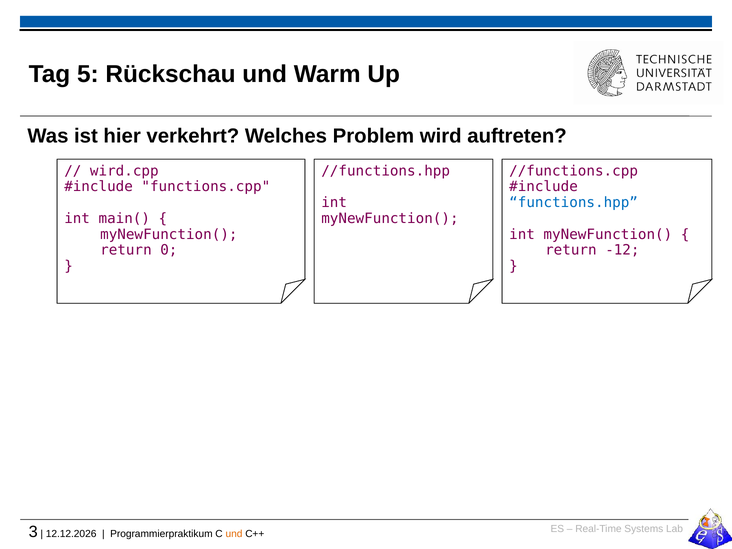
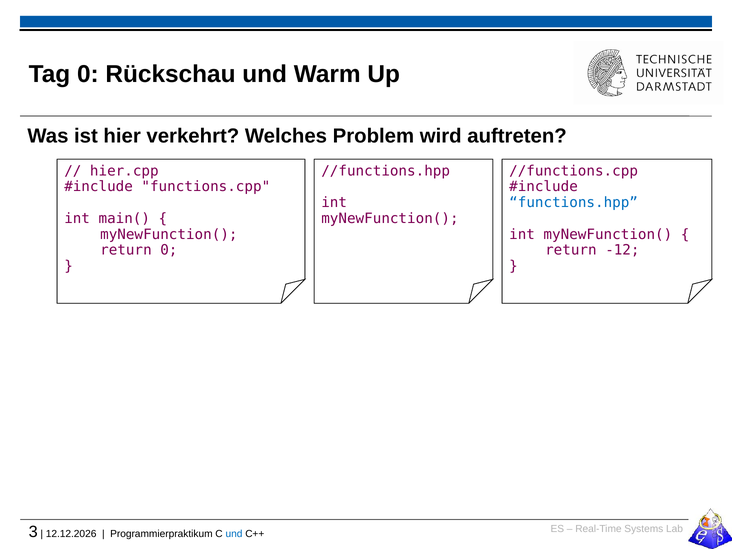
Tag 5: 5 -> 0
wird.cpp: wird.cpp -> hier.cpp
und at (234, 534) colour: orange -> blue
